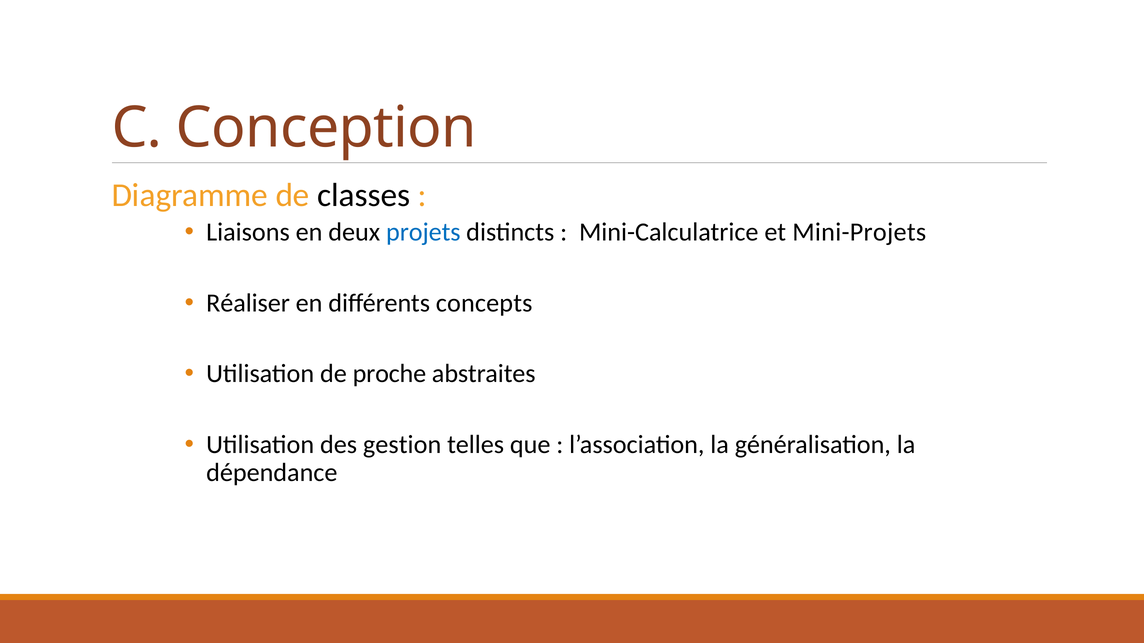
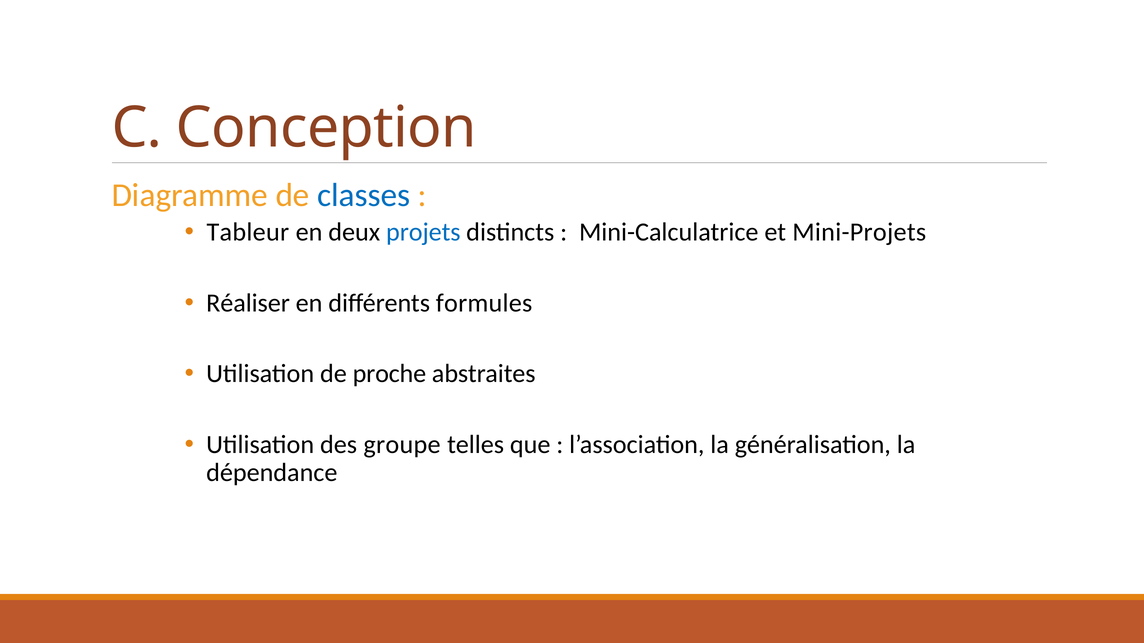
classes colour: black -> blue
Liaisons: Liaisons -> Tableur
concepts: concepts -> formules
gestion: gestion -> groupe
